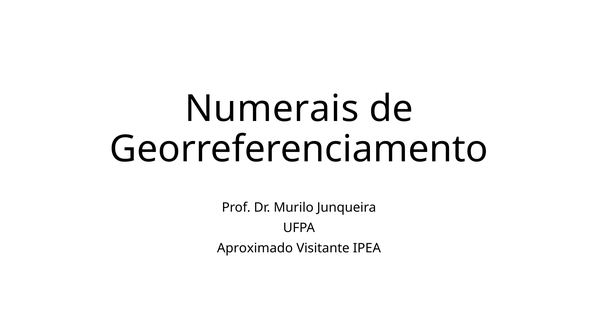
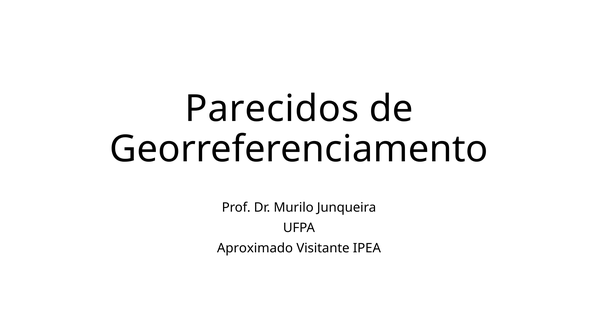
Numerais: Numerais -> Parecidos
